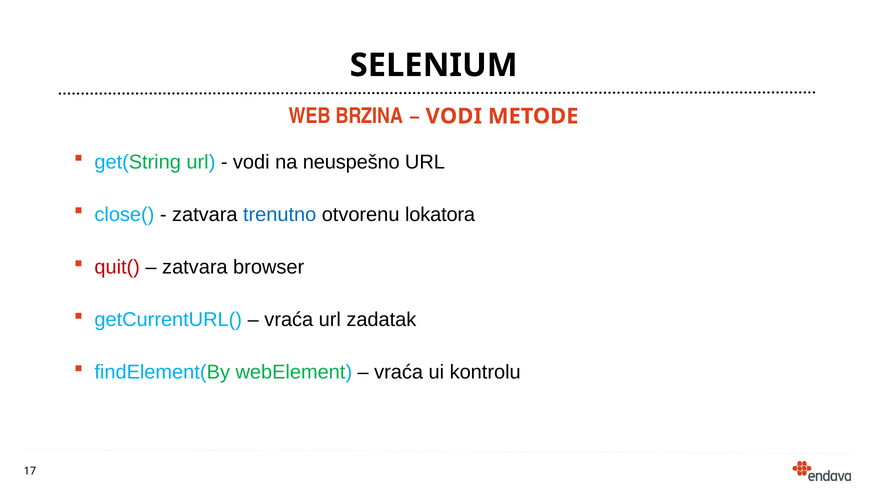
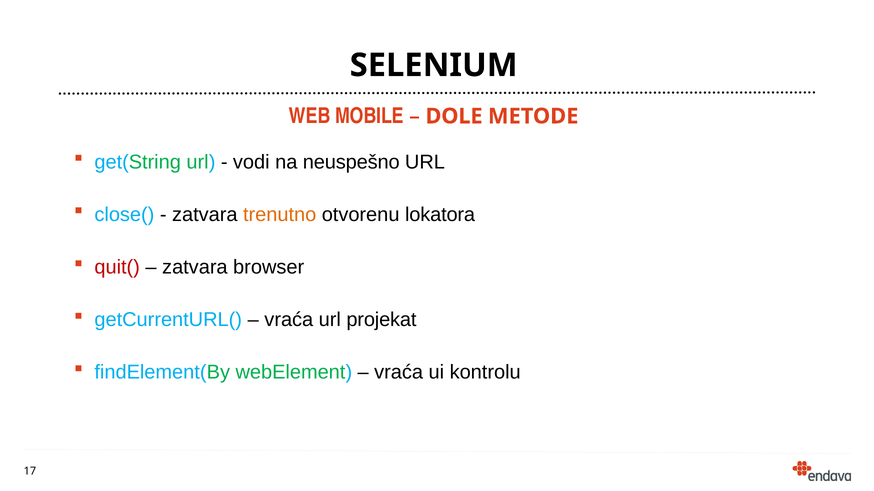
BRZINA: BRZINA -> MOBILE
VODI at (454, 116): VODI -> DOLE
trenutno colour: blue -> orange
zadatak: zadatak -> projekat
